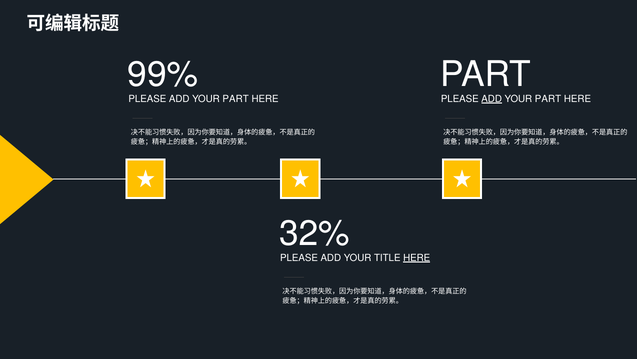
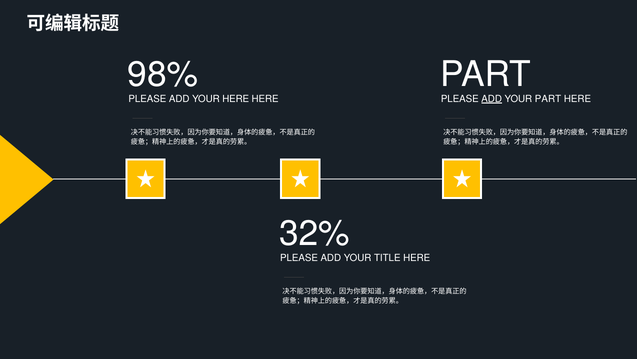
99%: 99% -> 98%
PART at (236, 99): PART -> HERE
HERE at (417, 257) underline: present -> none
